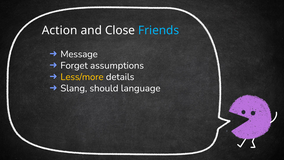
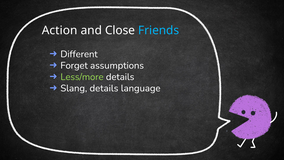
Message: Message -> Different
Less/more colour: yellow -> light green
Slang should: should -> details
